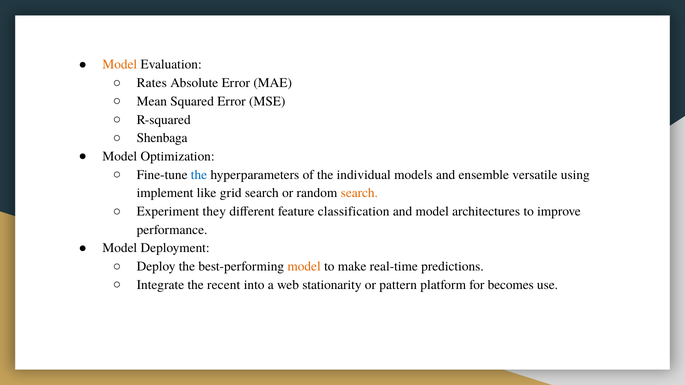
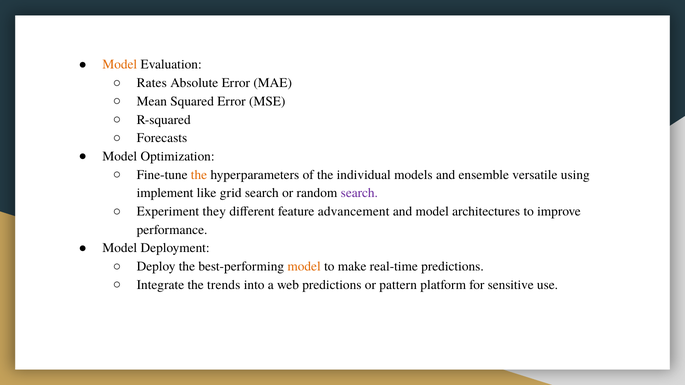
Shenbaga: Shenbaga -> Forecasts
the at (199, 175) colour: blue -> orange
search at (359, 193) colour: orange -> purple
classification: classification -> advancement
recent: recent -> trends
web stationarity: stationarity -> predictions
becomes: becomes -> sensitive
